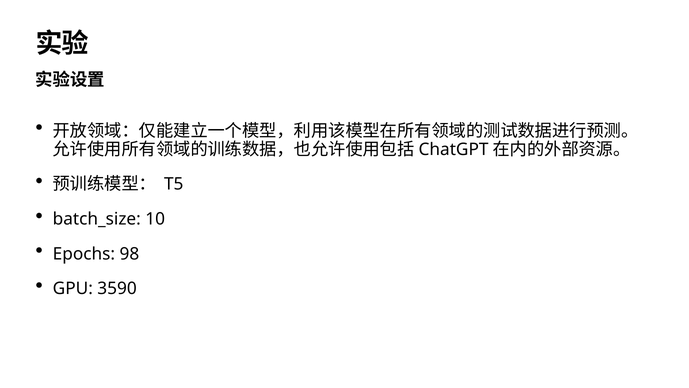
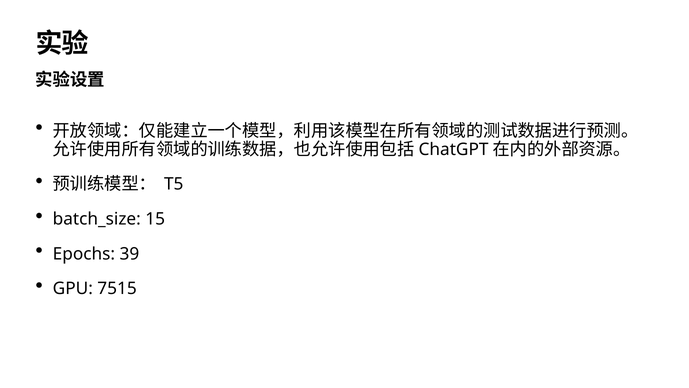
10: 10 -> 15
98: 98 -> 39
3590: 3590 -> 7515
